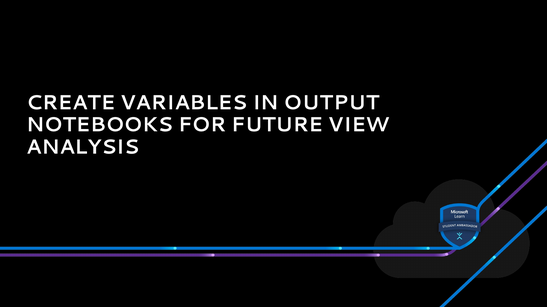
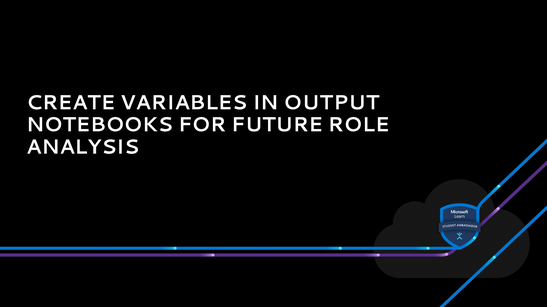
VIEW: VIEW -> ROLE
